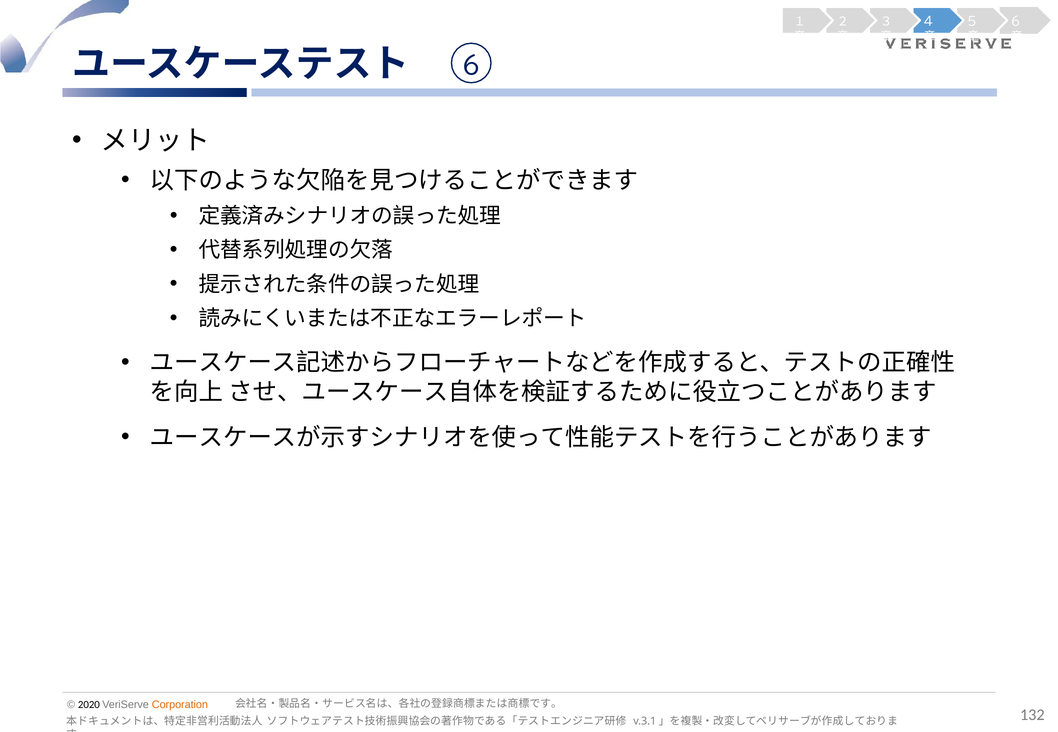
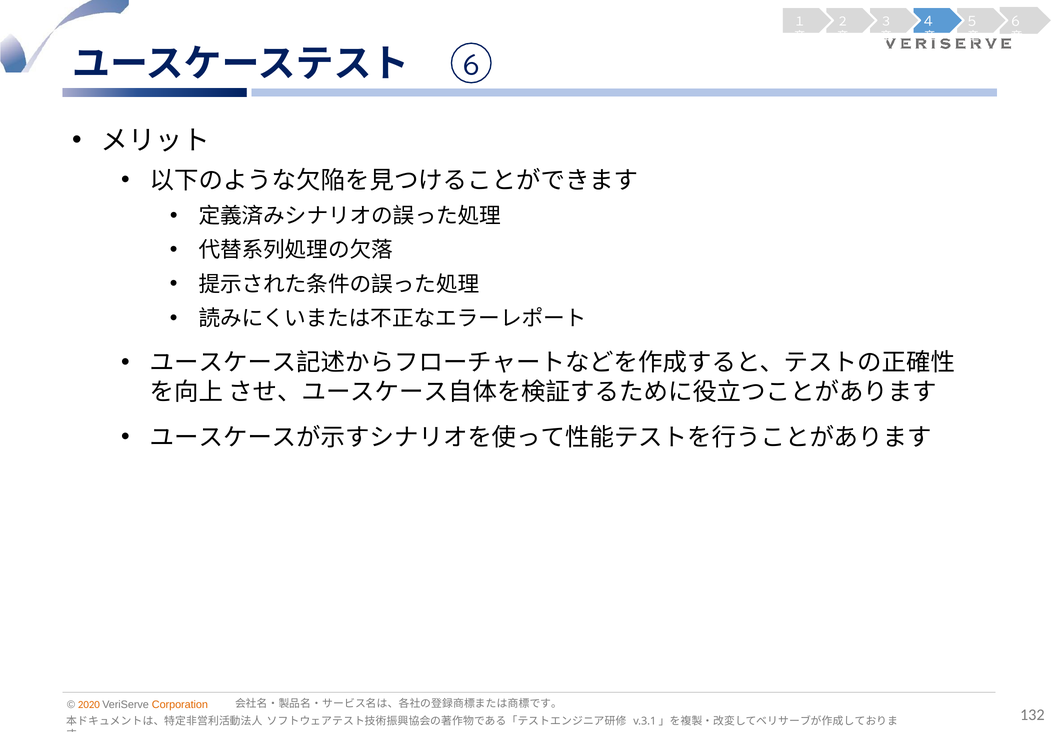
2020 colour: black -> orange
